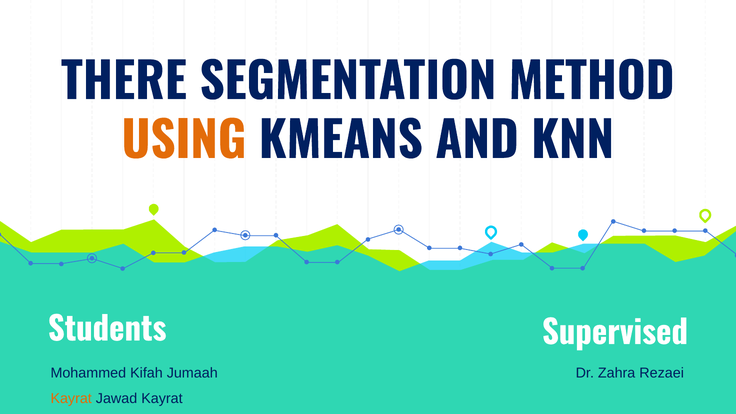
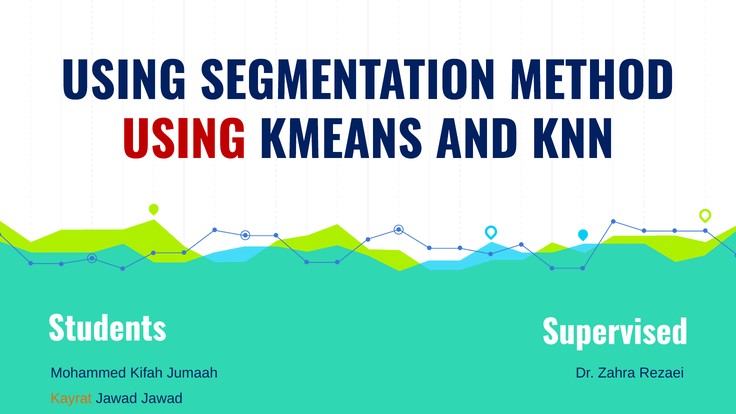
THERE at (124, 83): THERE -> USING
USING at (184, 142) colour: orange -> red
Jawad Kayrat: Kayrat -> Jawad
